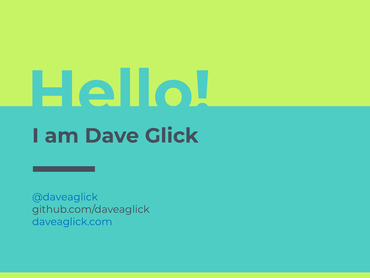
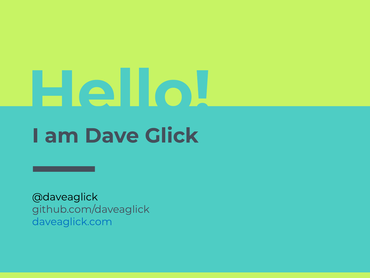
@daveaglick colour: blue -> black
